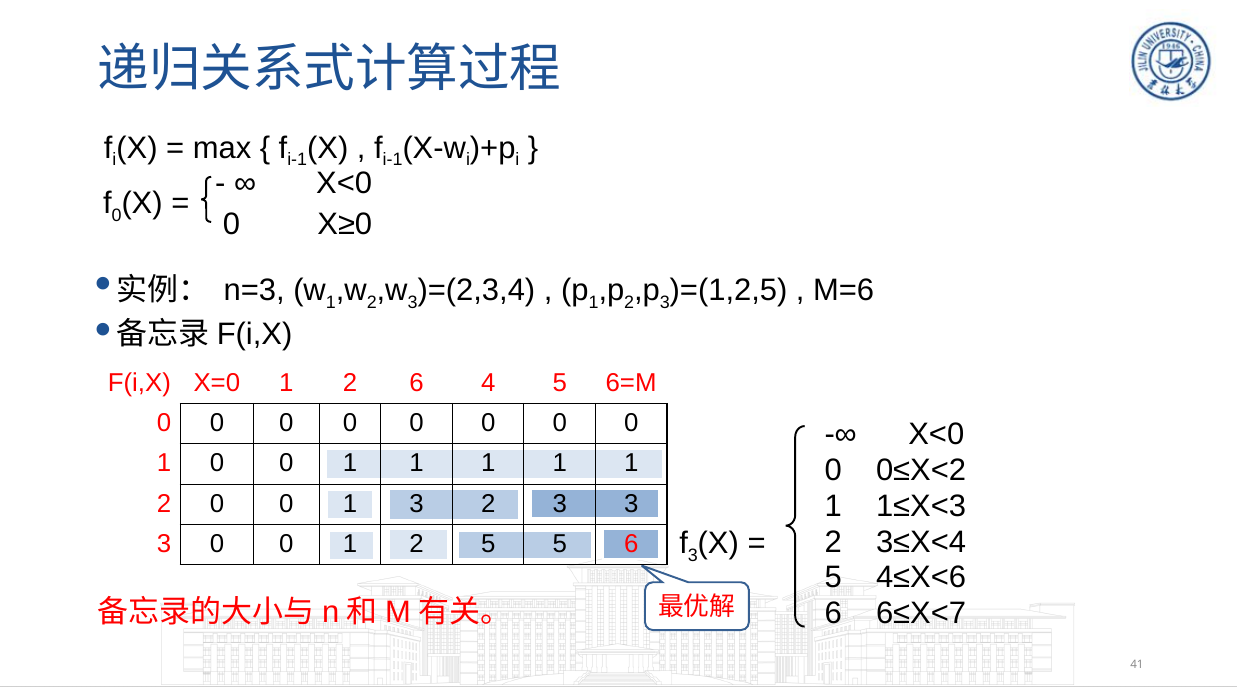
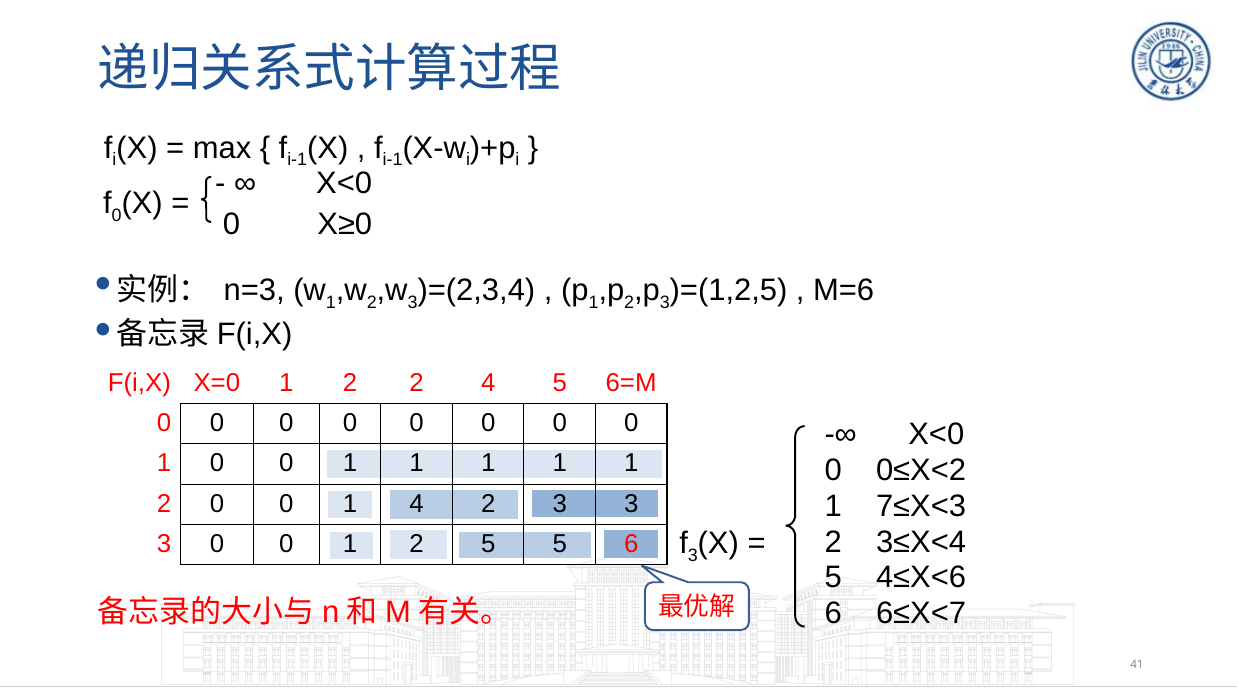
2 6: 6 -> 2
1≤X<3: 1≤X<3 -> 7≤X<3
1 3: 3 -> 4
